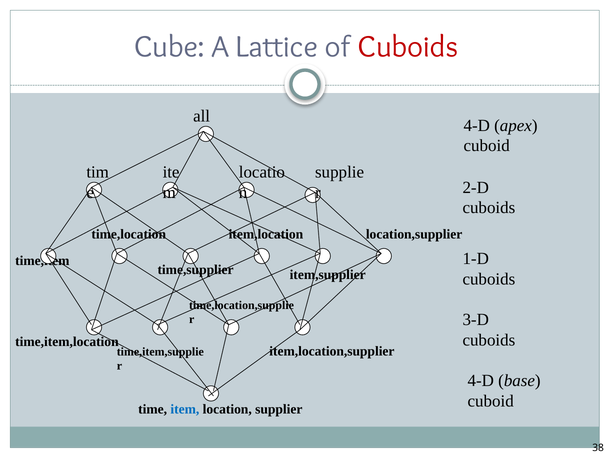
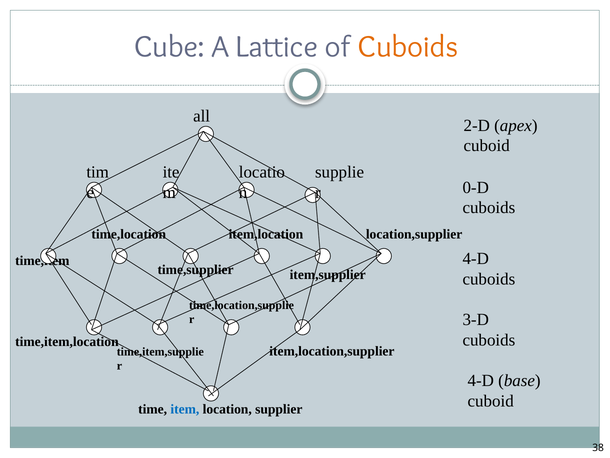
Cuboids at (408, 47) colour: red -> orange
4-D at (477, 125): 4-D -> 2-D
2-D: 2-D -> 0-D
1-D at (476, 258): 1-D -> 4-D
